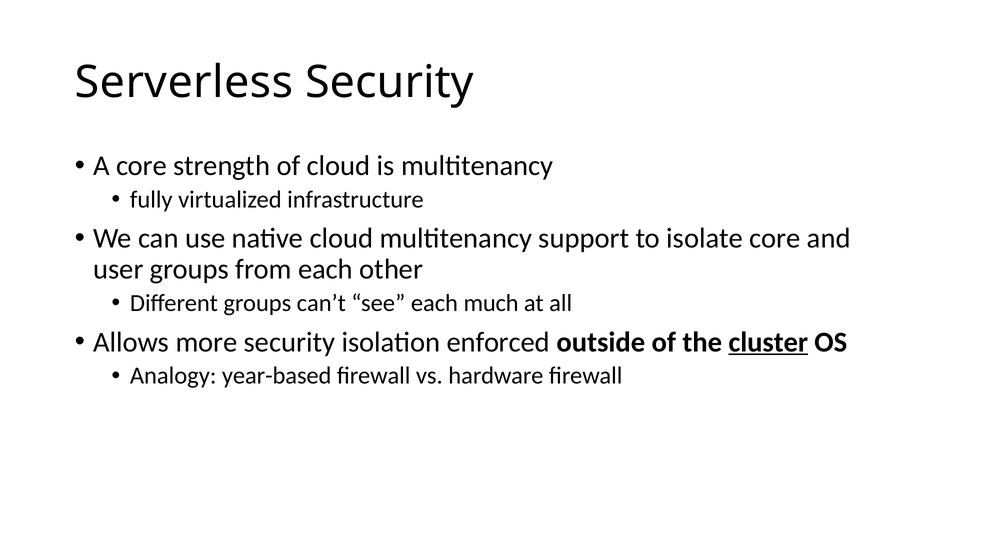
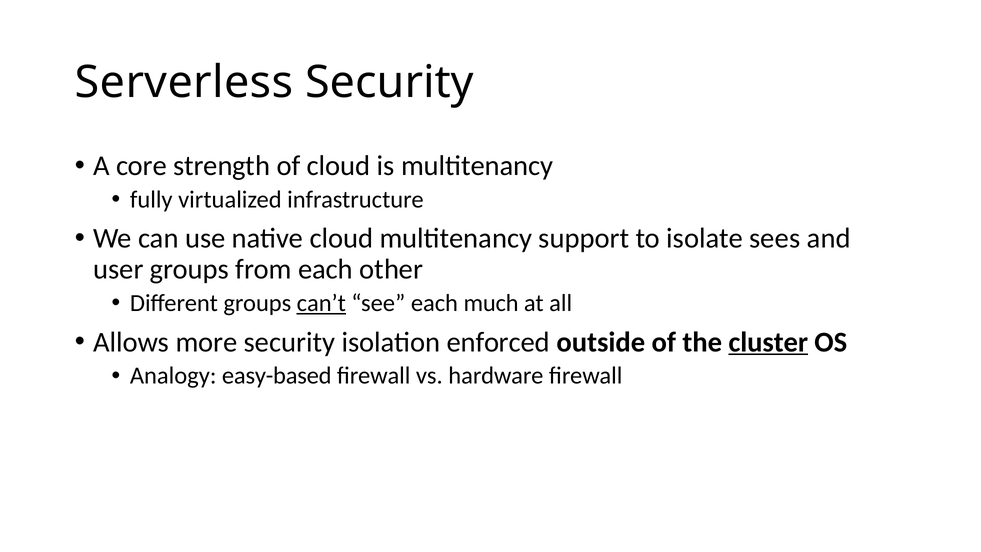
isolate core: core -> sees
can’t underline: none -> present
year-based: year-based -> easy-based
